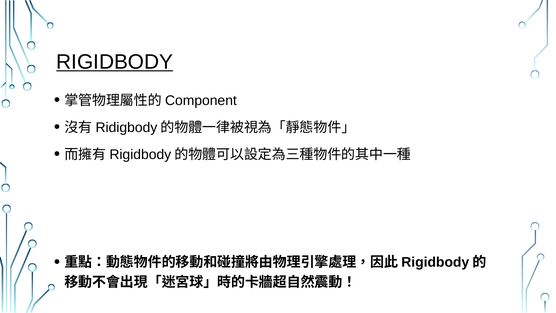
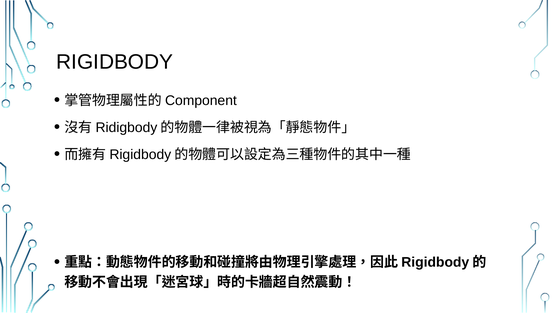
RIGIDBODY underline: present -> none
